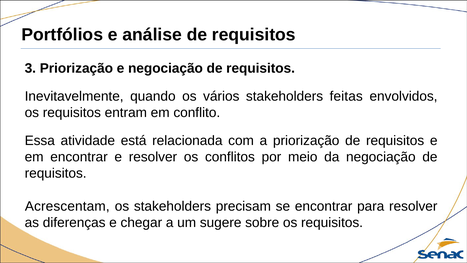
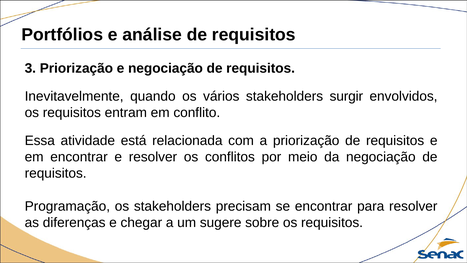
feitas: feitas -> surgir
Acrescentam: Acrescentam -> Programação
